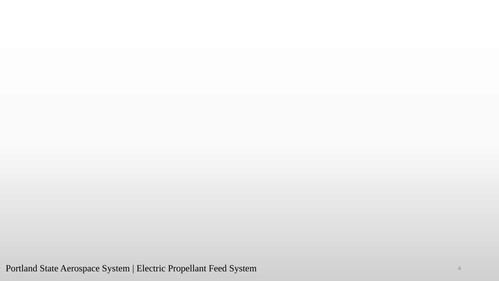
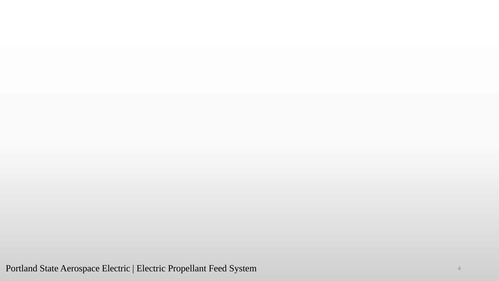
Aerospace System: System -> Electric
